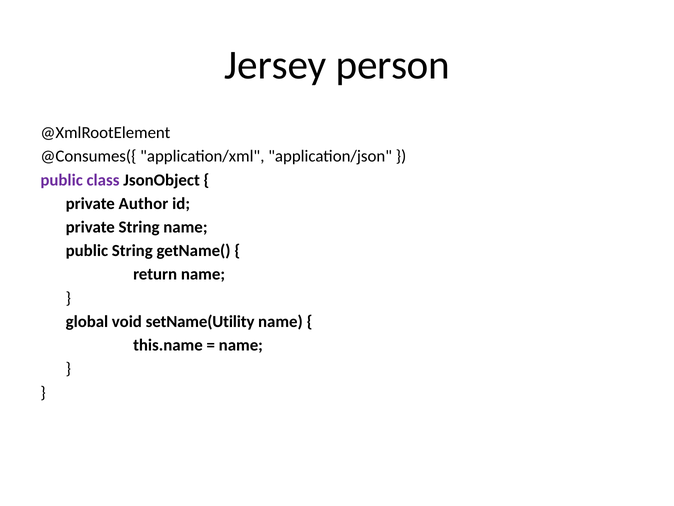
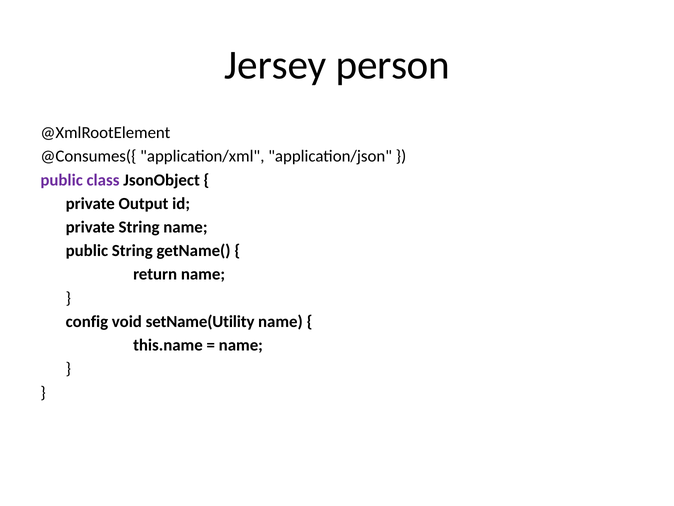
Author: Author -> Output
global: global -> config
